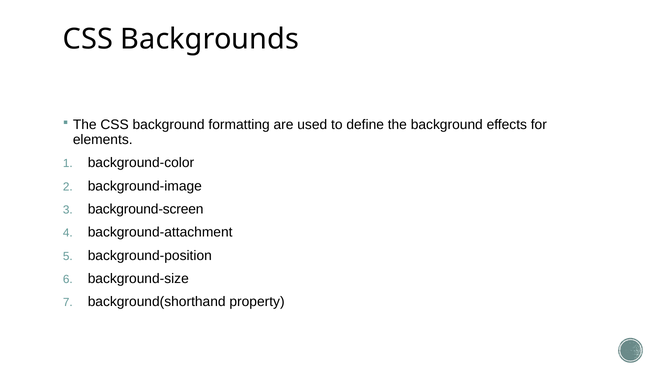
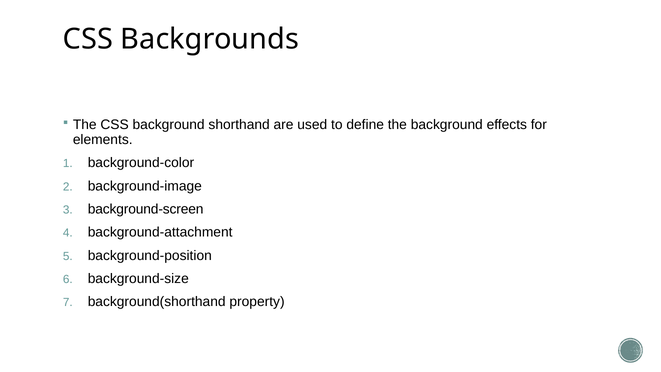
formatting: formatting -> shorthand
